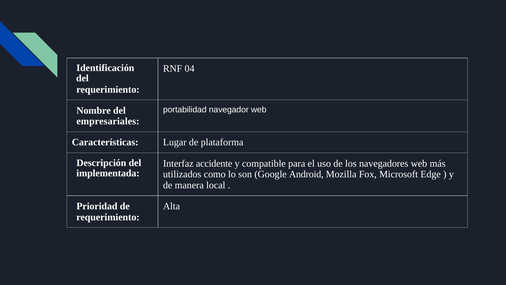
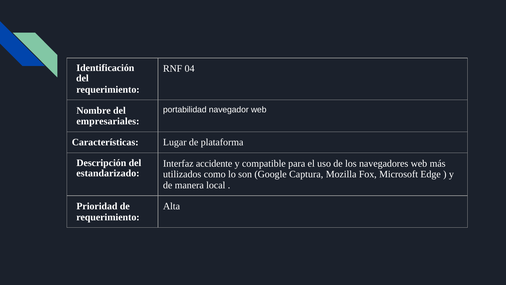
implementada: implementada -> estandarizado
Android: Android -> Captura
